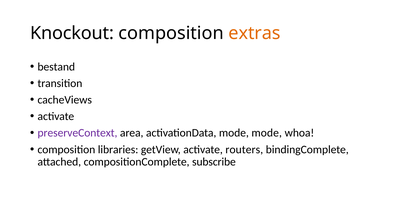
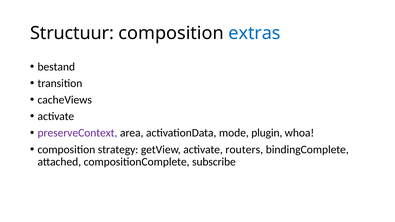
Knockout: Knockout -> Structuur
extras colour: orange -> blue
mode mode: mode -> plugin
libraries: libraries -> strategy
